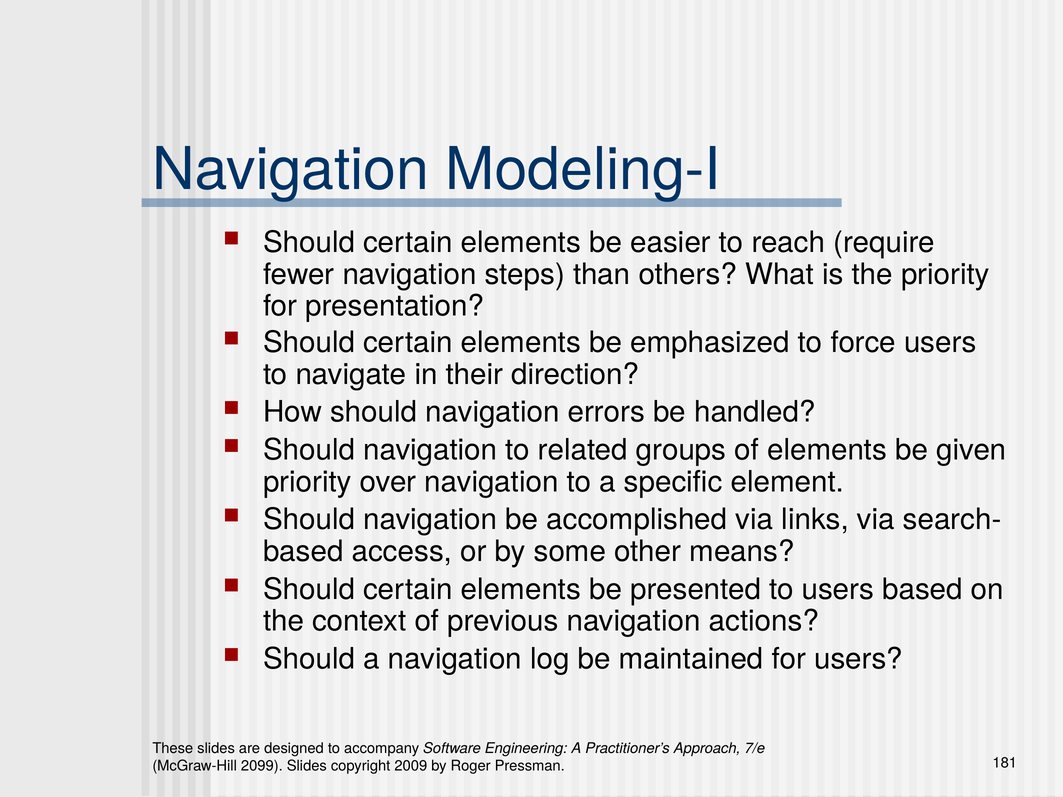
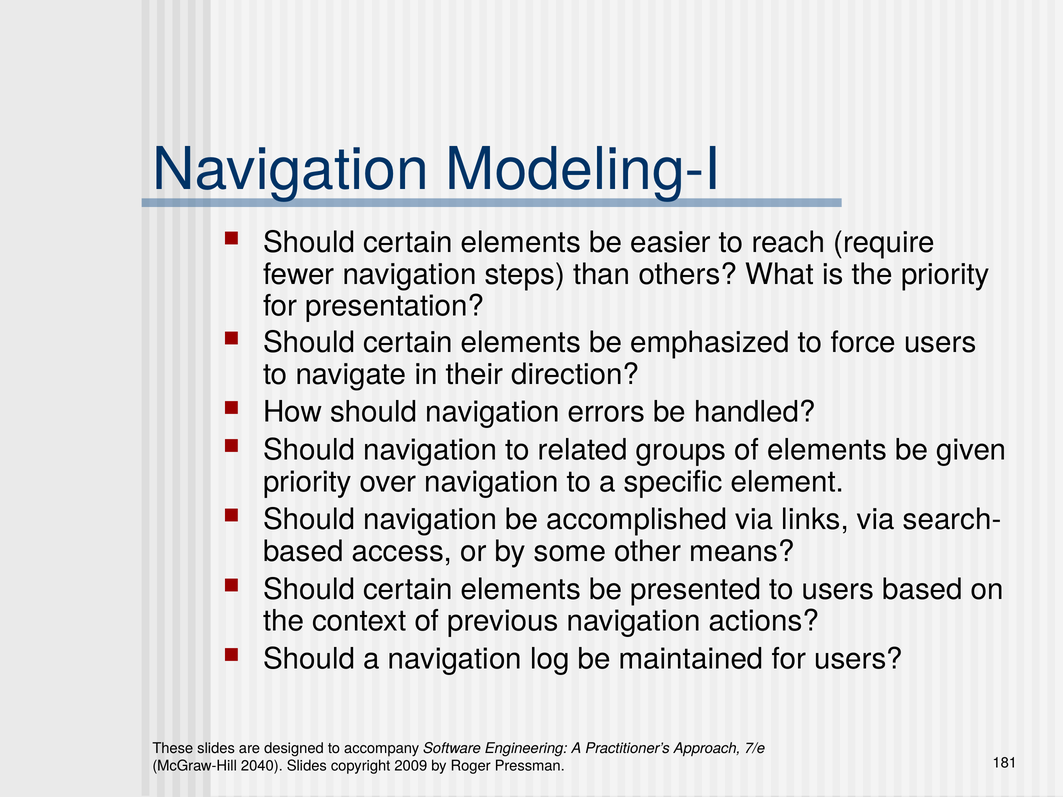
2099: 2099 -> 2040
